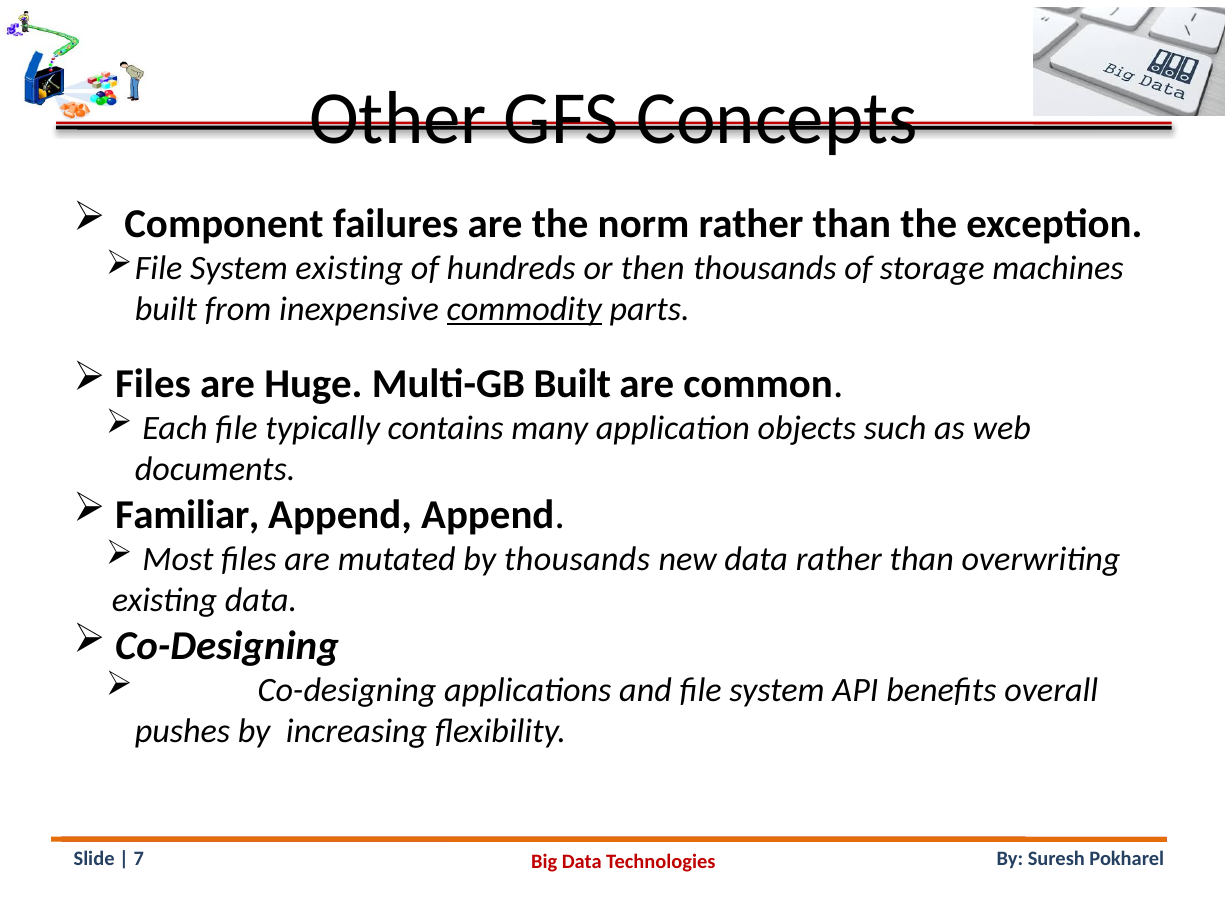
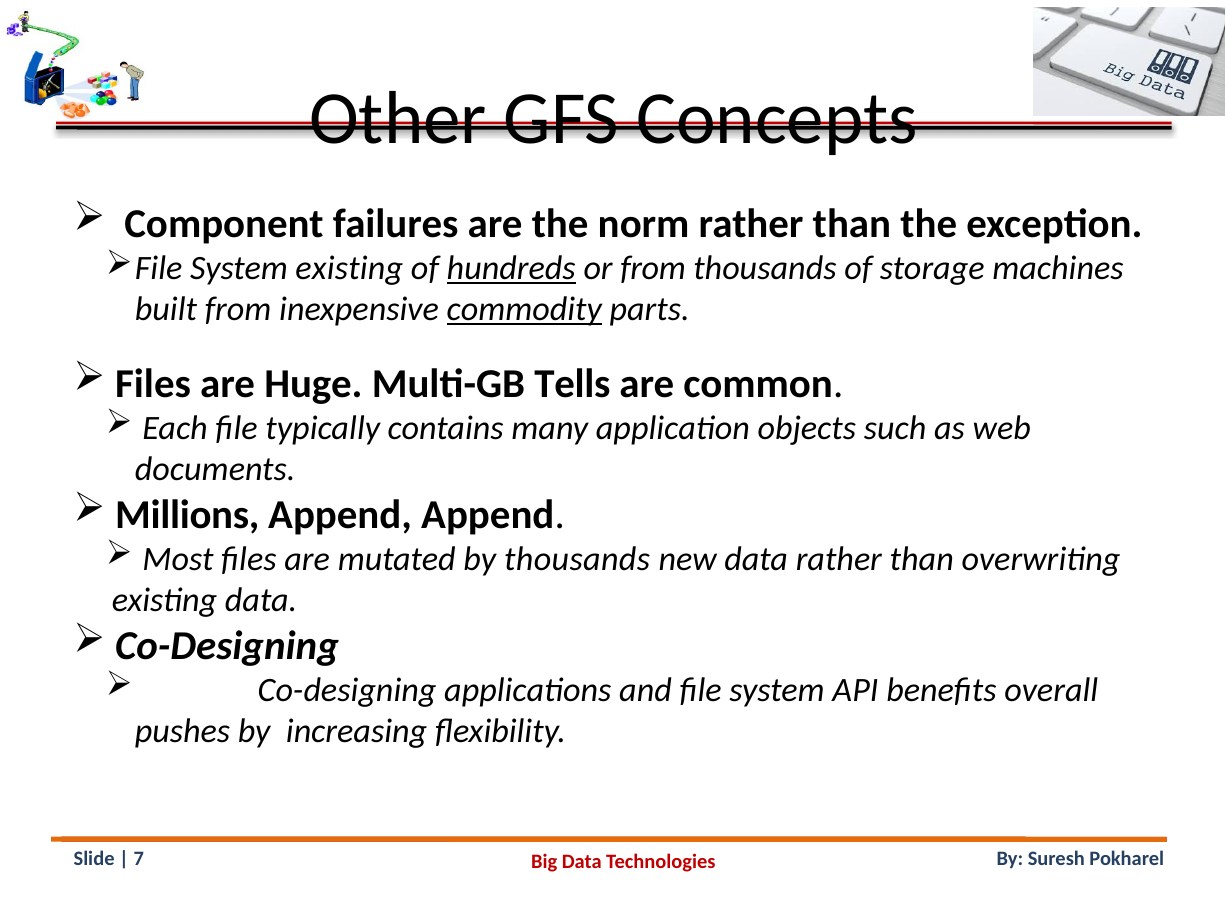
hundreds underline: none -> present
or then: then -> from
Multi-GB Built: Built -> Tells
Familiar: Familiar -> Millions
